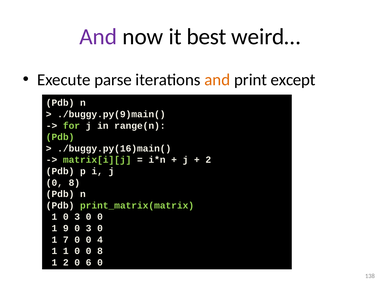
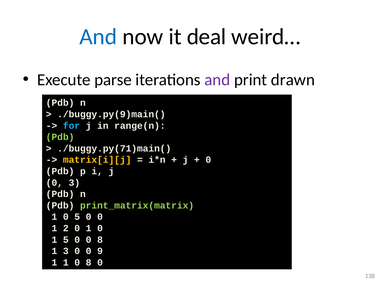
And at (98, 37) colour: purple -> blue
best: best -> deal
and at (217, 80) colour: orange -> purple
except: except -> drawn
for colour: light green -> light blue
./buggy.py(16)main(: ./buggy.py(16)main( -> ./buggy.py(71)main(
matrix[i][j colour: light green -> yellow
2 at (208, 160): 2 -> 0
8 at (74, 183): 8 -> 3
1 0 3: 3 -> 5
9: 9 -> 2
3 at (89, 228): 3 -> 1
1 7: 7 -> 5
0 0 4: 4 -> 8
1 1: 1 -> 3
0 0 8: 8 -> 9
1 2: 2 -> 1
6 at (89, 262): 6 -> 8
